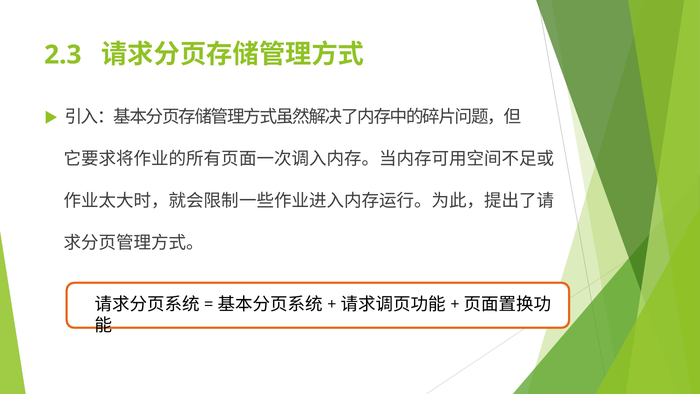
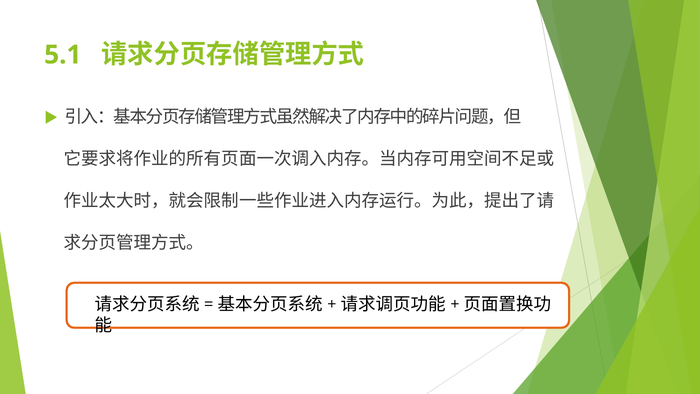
2.3: 2.3 -> 5.1
